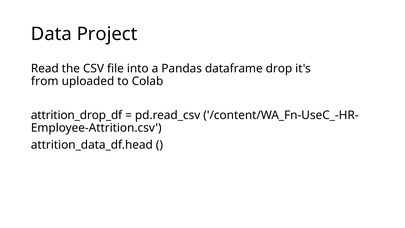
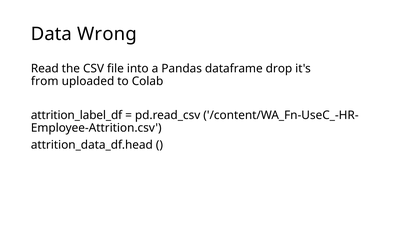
Project: Project -> Wrong
attrition_drop_df: attrition_drop_df -> attrition_label_df
